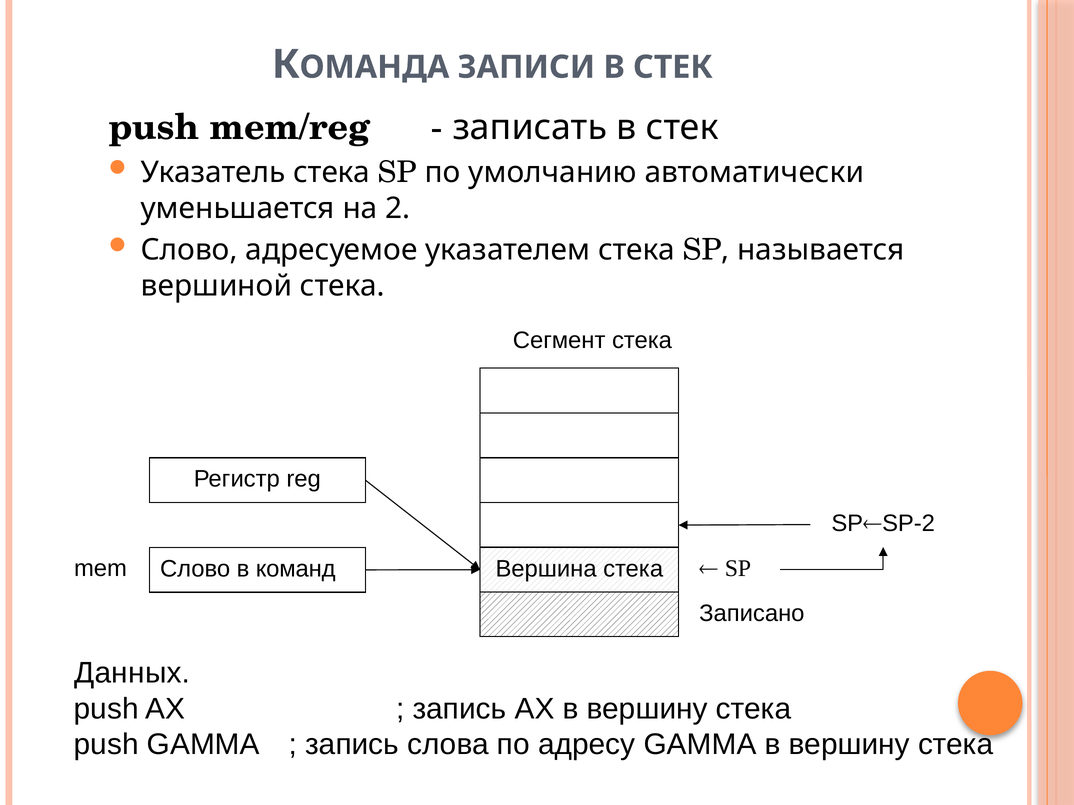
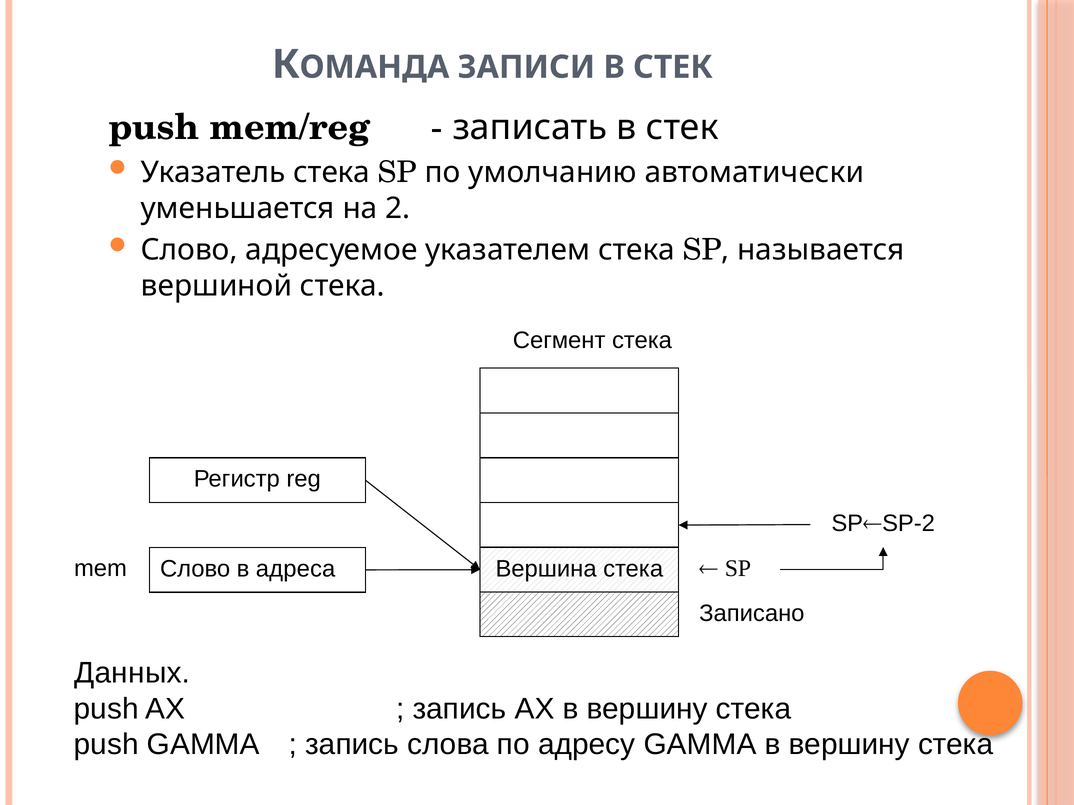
команд: команд -> адреса
